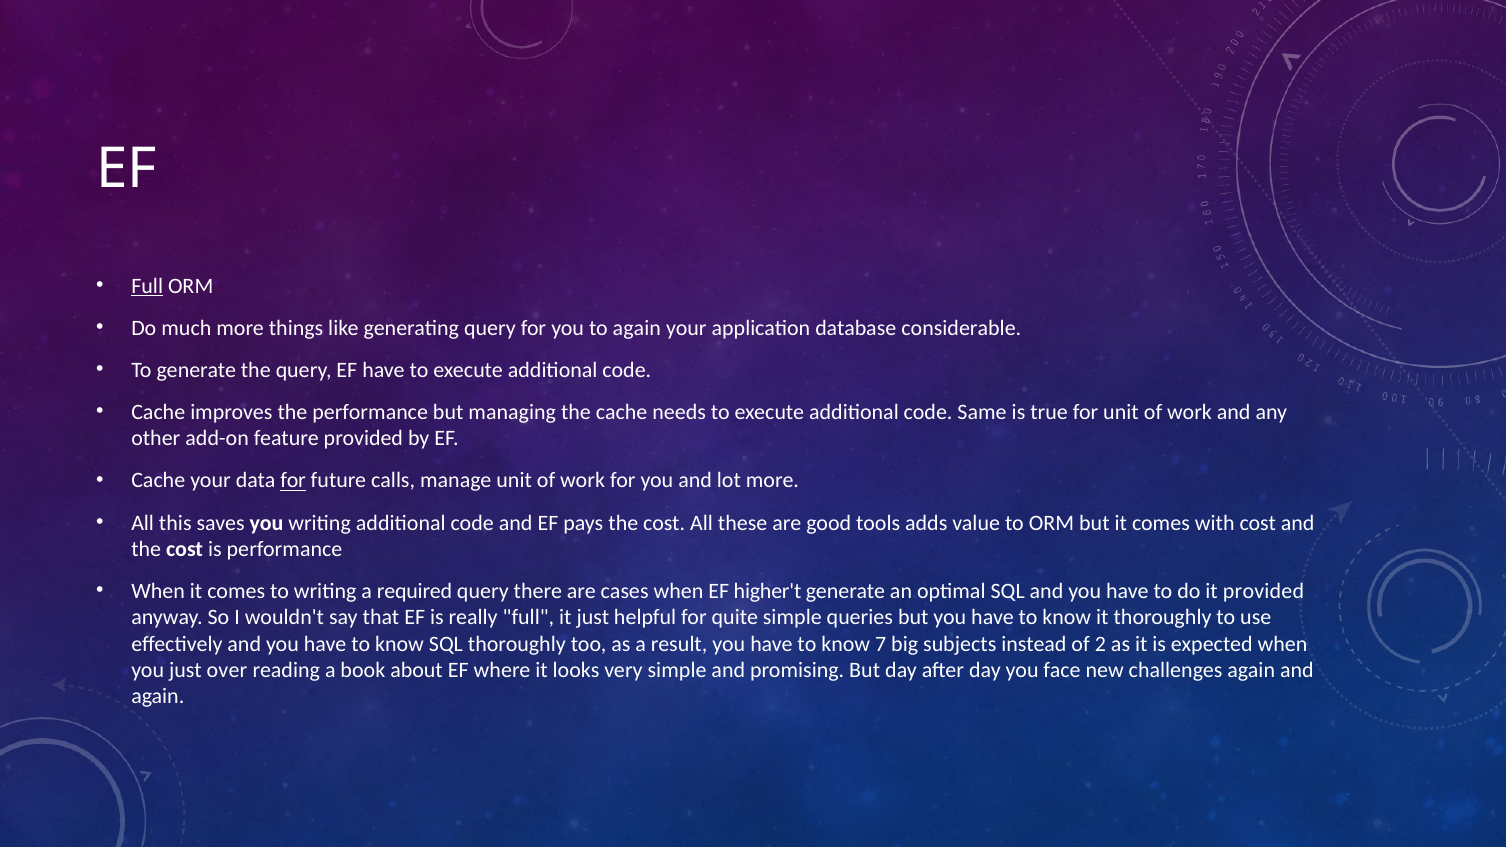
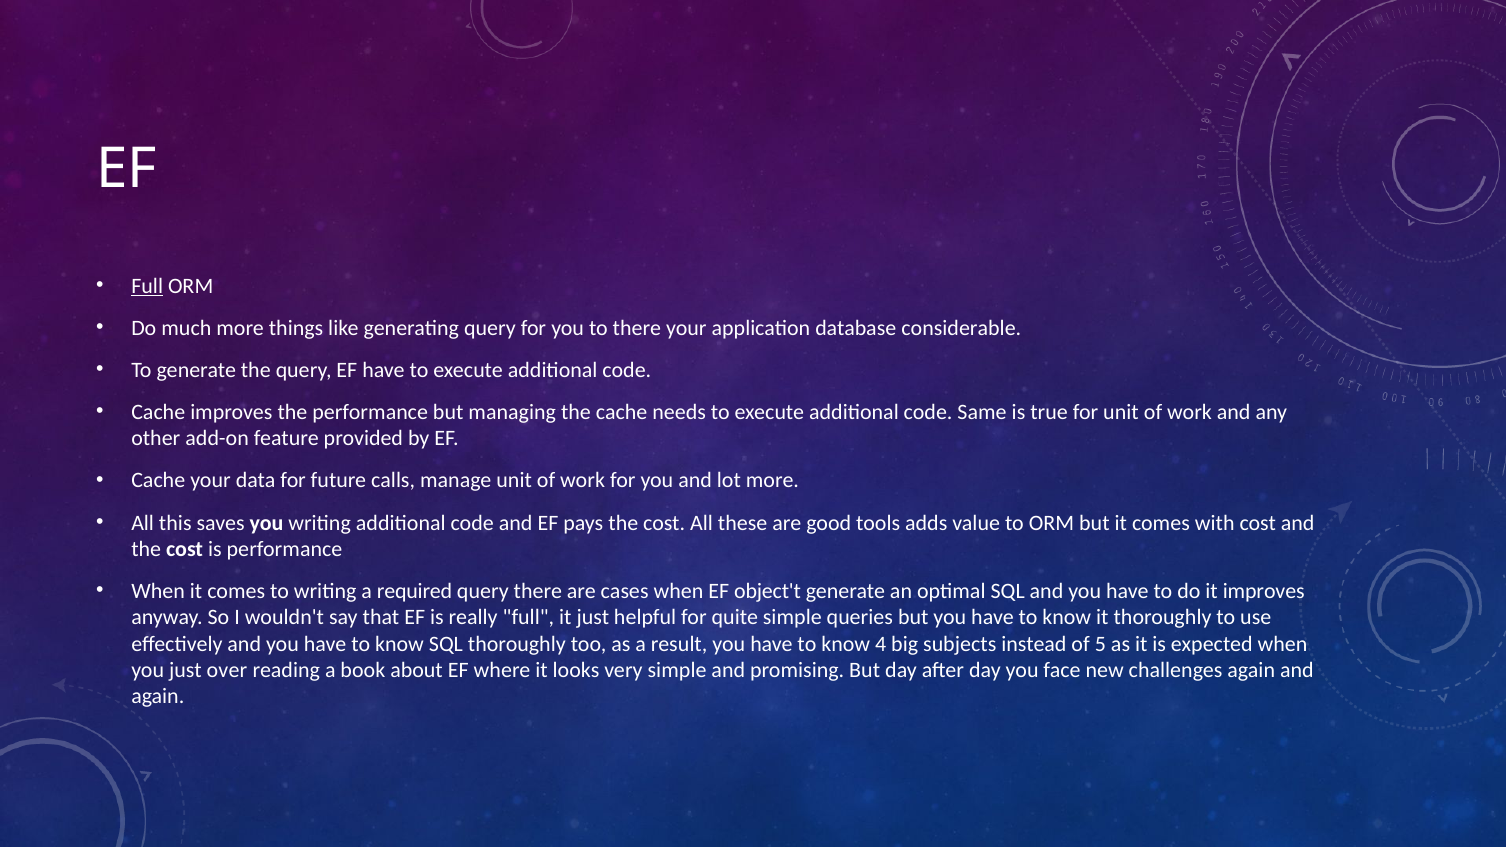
to again: again -> there
for at (293, 481) underline: present -> none
higher't: higher't -> object't
it provided: provided -> improves
7: 7 -> 4
2: 2 -> 5
